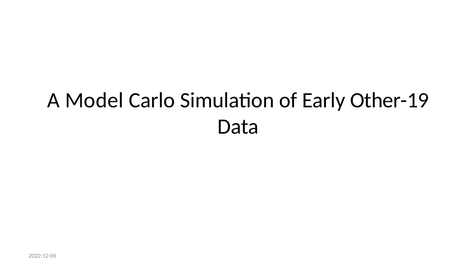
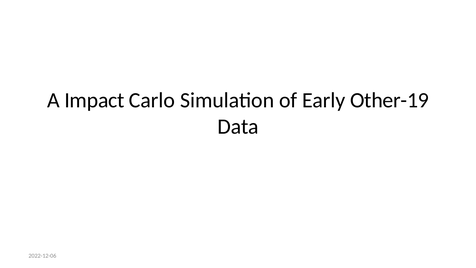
Model: Model -> Impact
